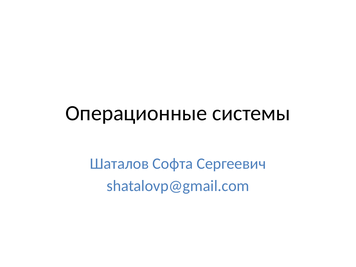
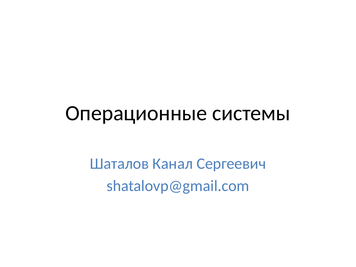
Софта: Софта -> Канал
